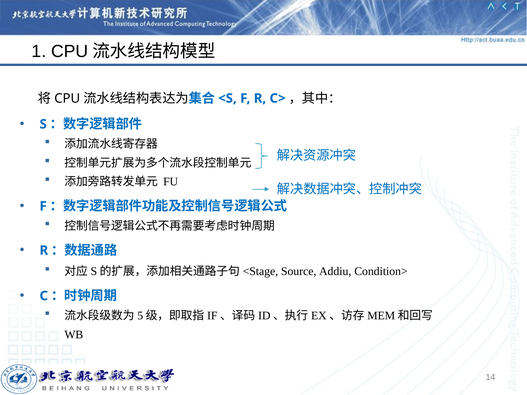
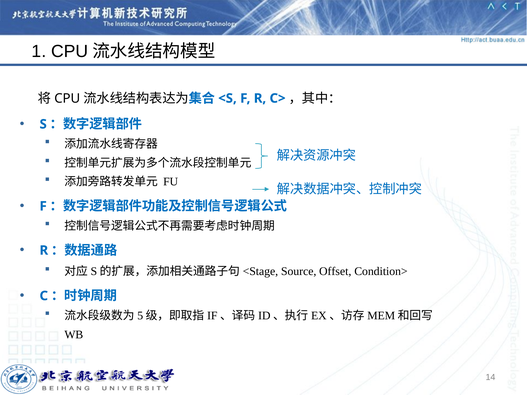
Addiu: Addiu -> Offset
